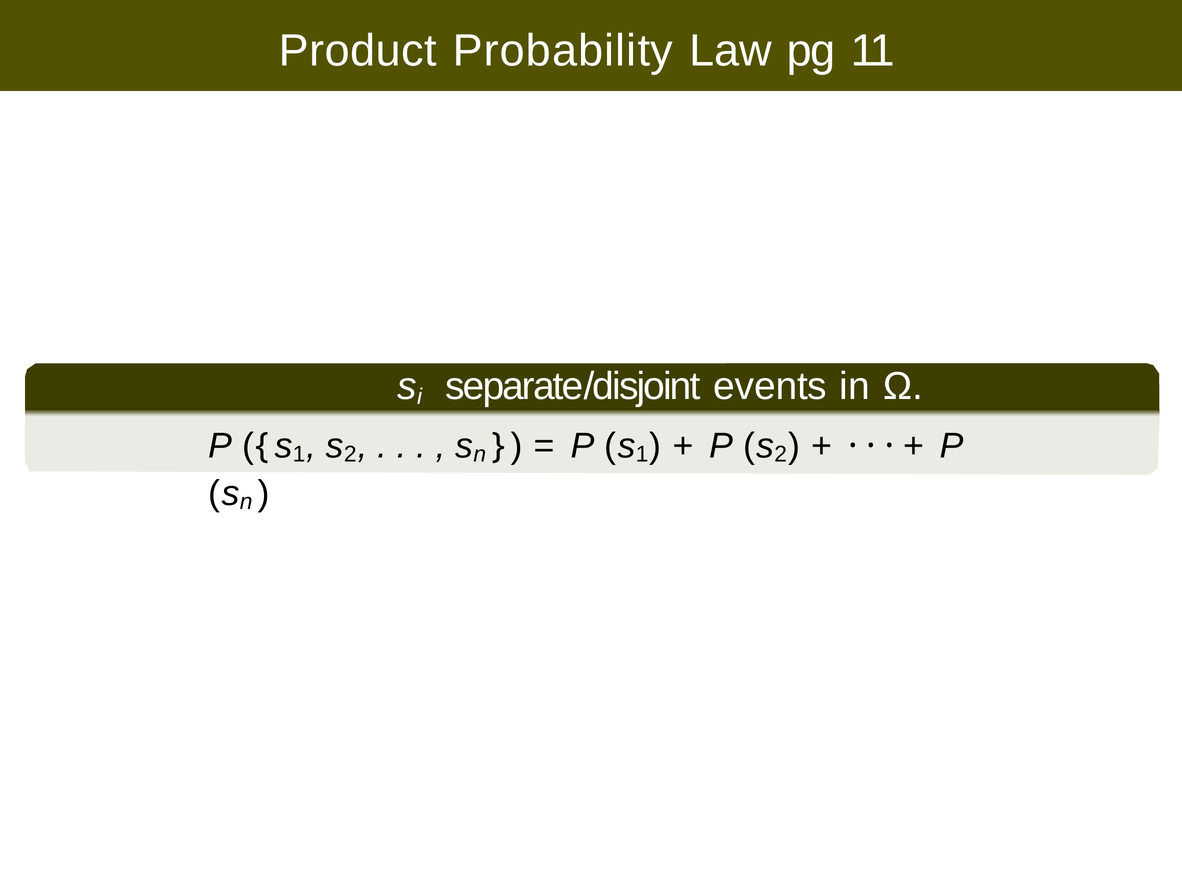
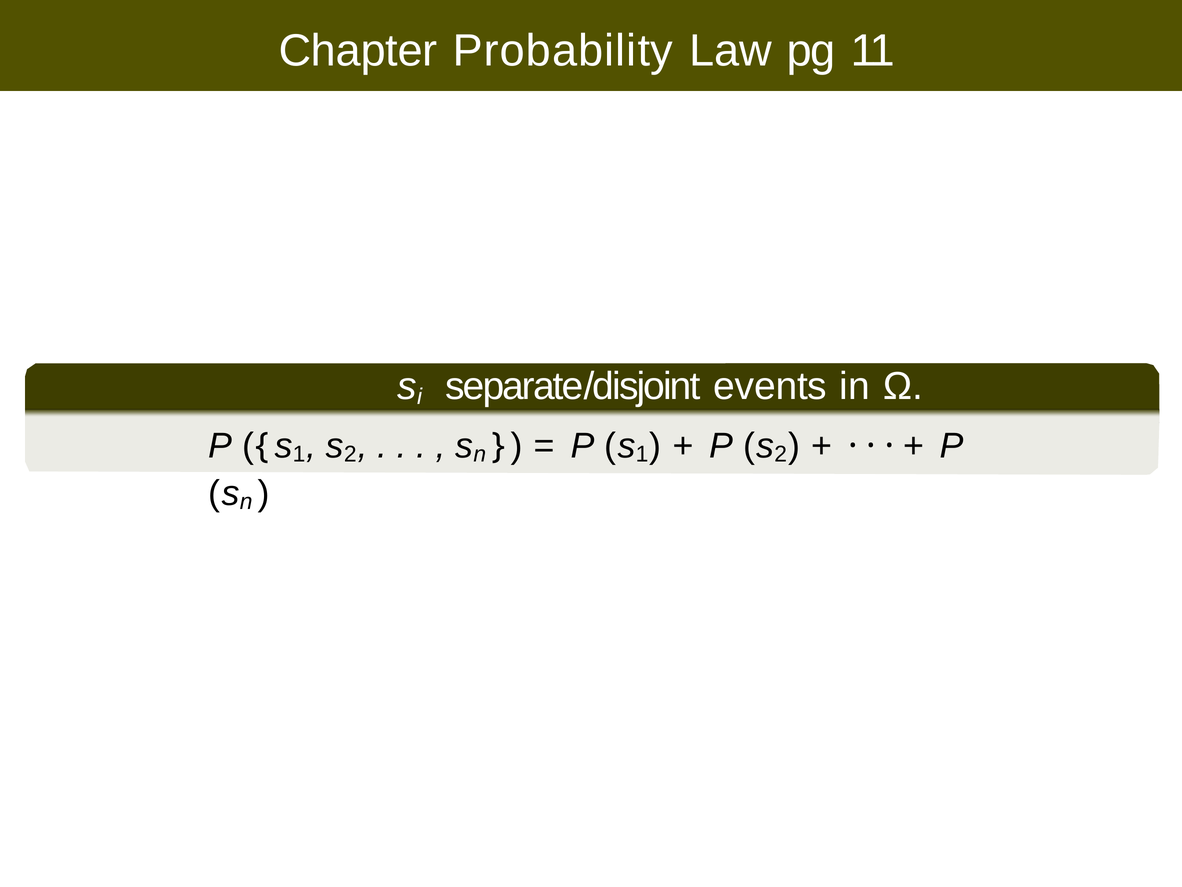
Product: Product -> Chapter
